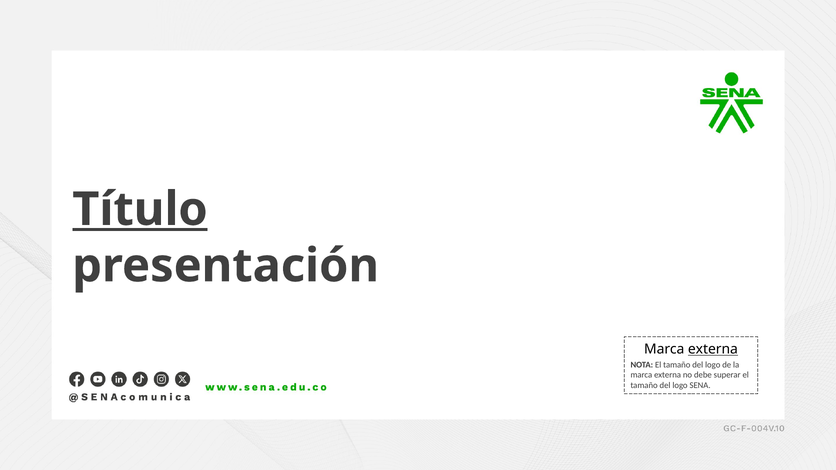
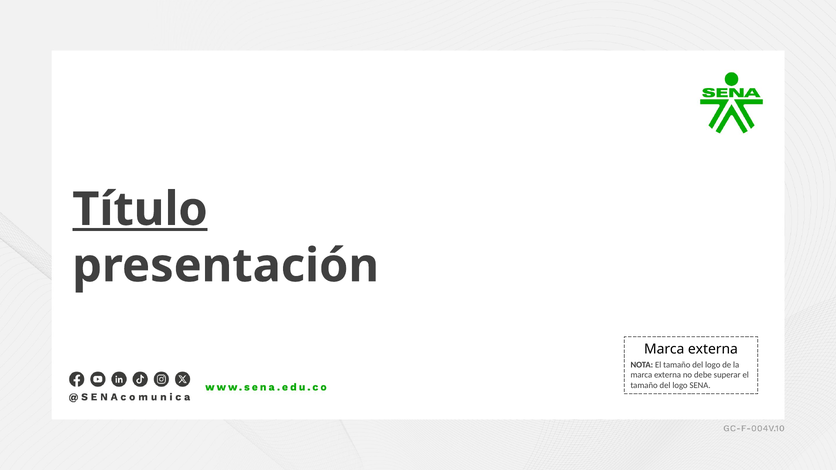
externa at (713, 349) underline: present -> none
